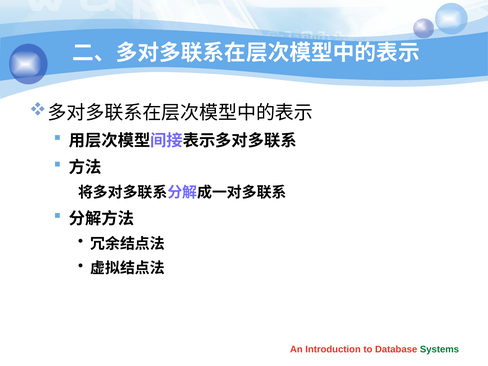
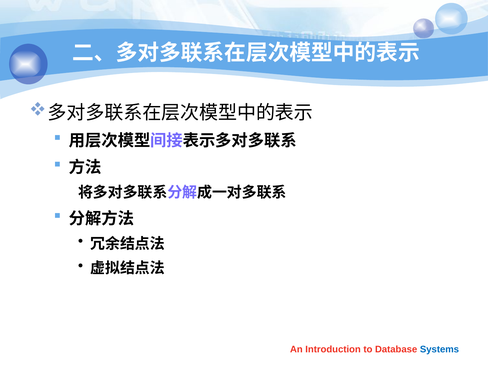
Systems colour: green -> blue
